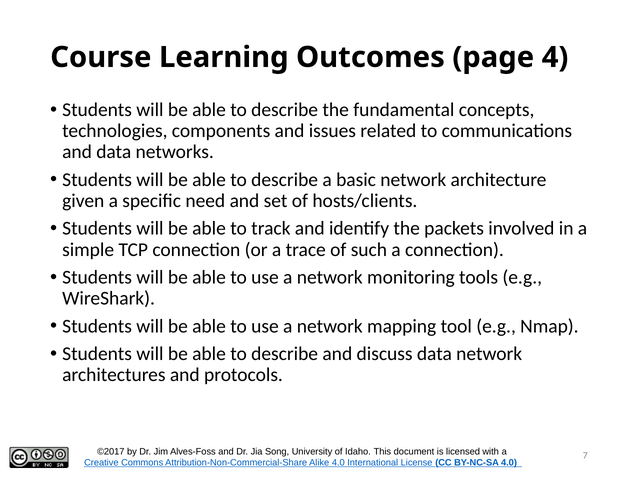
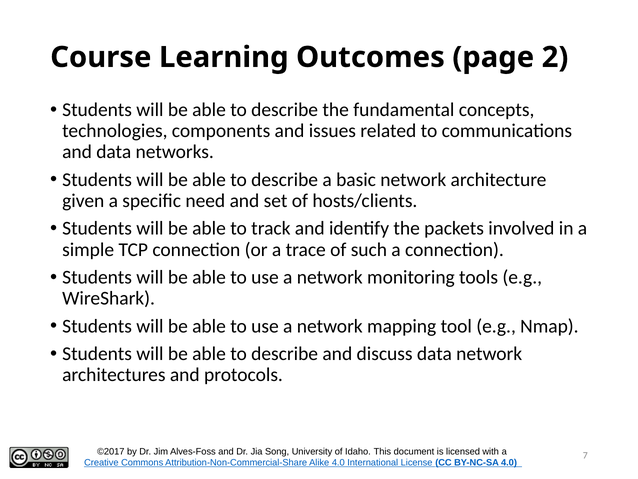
4: 4 -> 2
